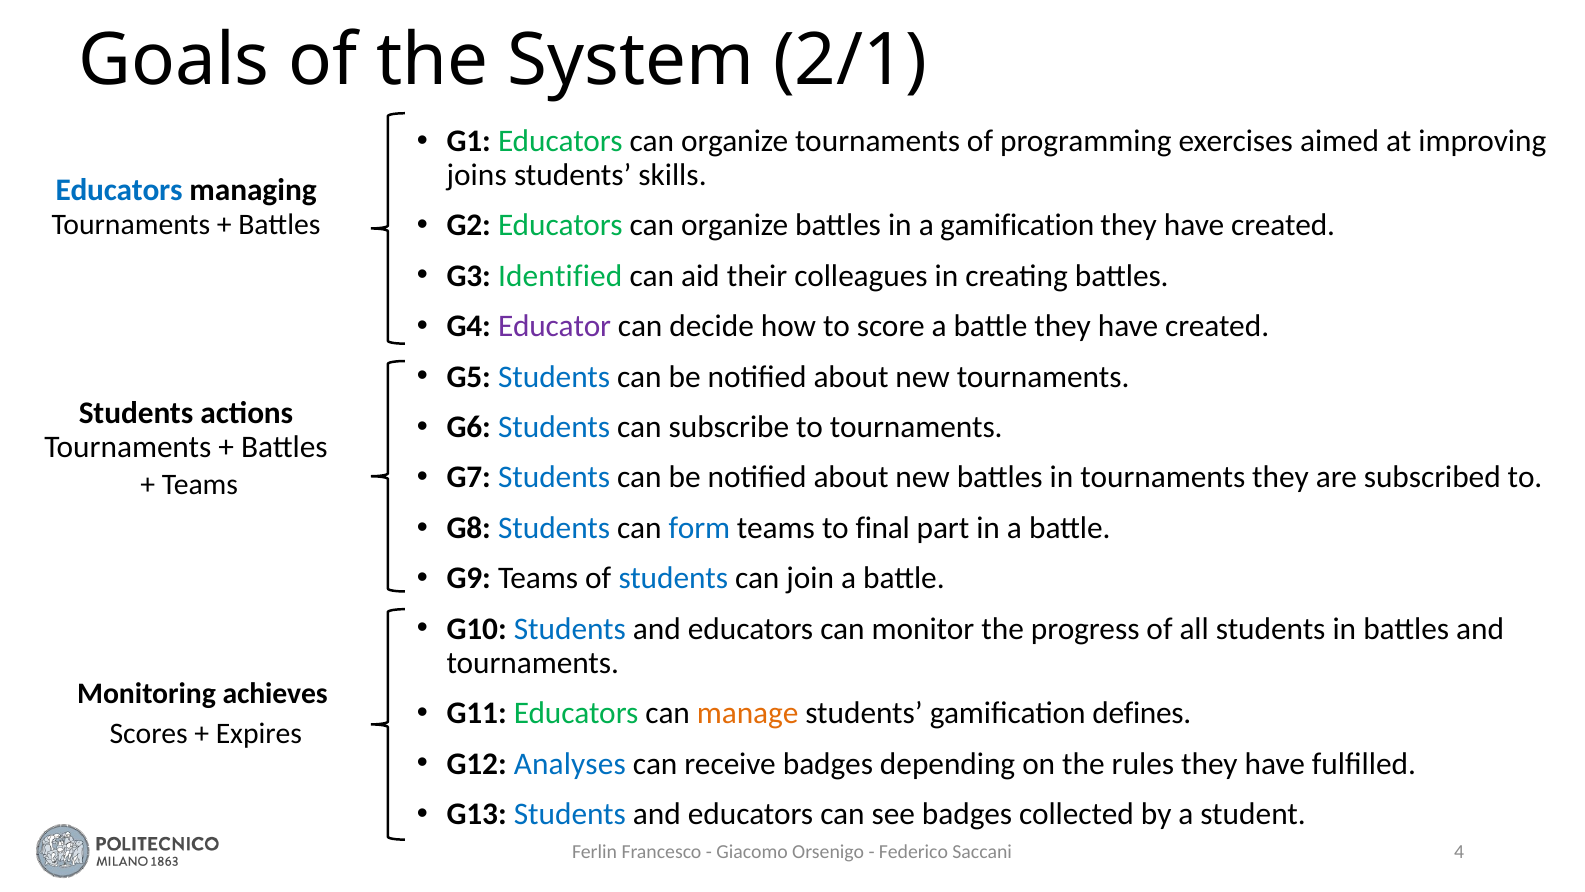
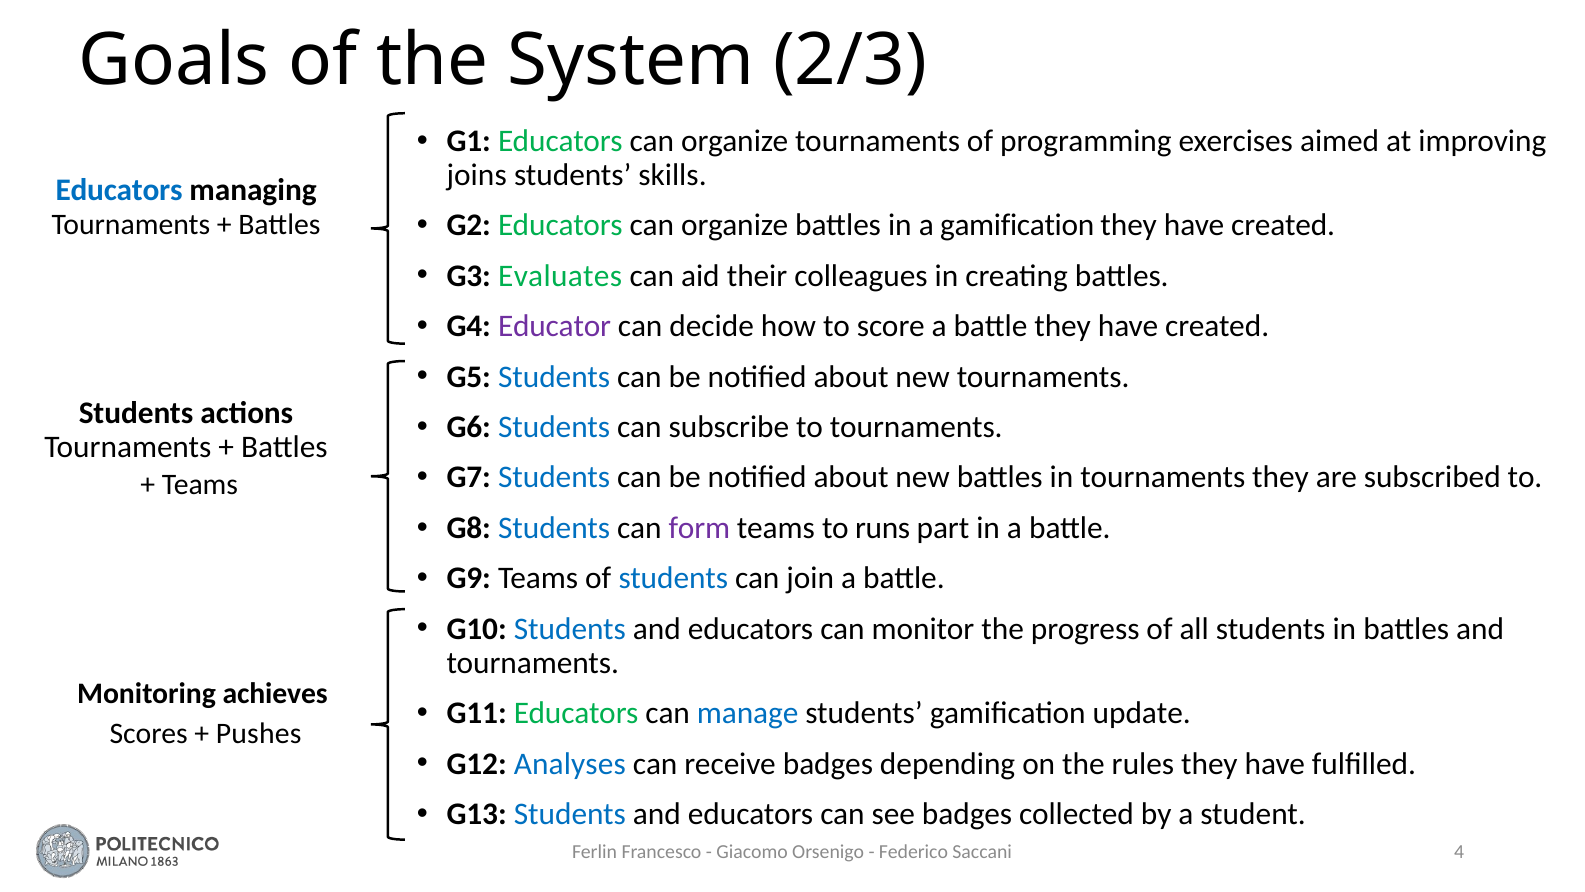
2/1: 2/1 -> 2/3
Identified: Identified -> Evaluates
form colour: blue -> purple
final: final -> runs
manage colour: orange -> blue
defines: defines -> update
Expires: Expires -> Pushes
